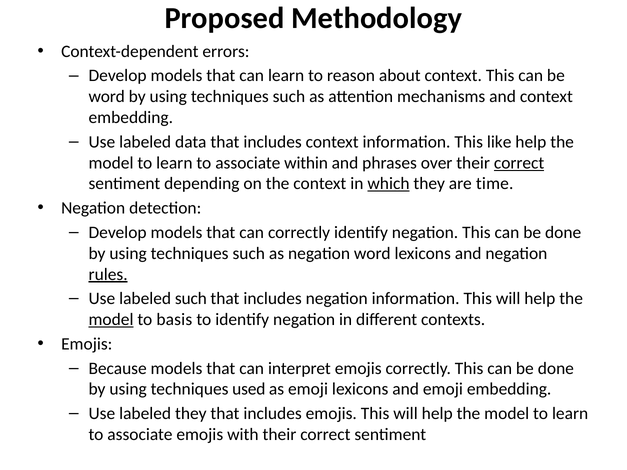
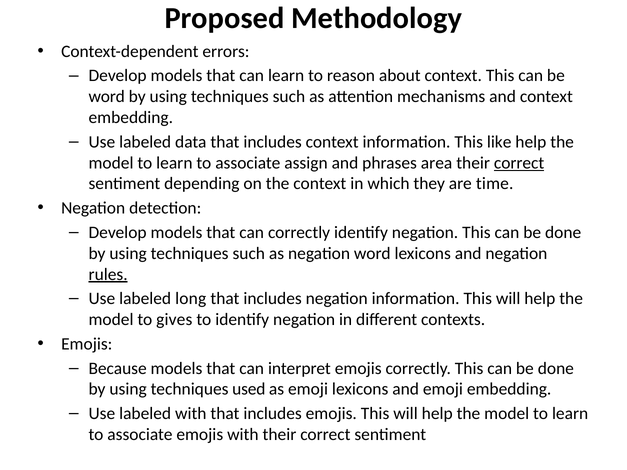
within: within -> assign
over: over -> area
which underline: present -> none
labeled such: such -> long
model at (111, 320) underline: present -> none
basis: basis -> gives
labeled they: they -> with
